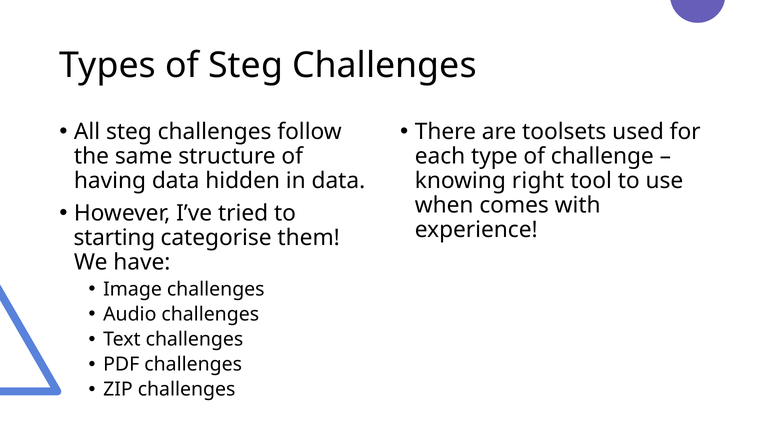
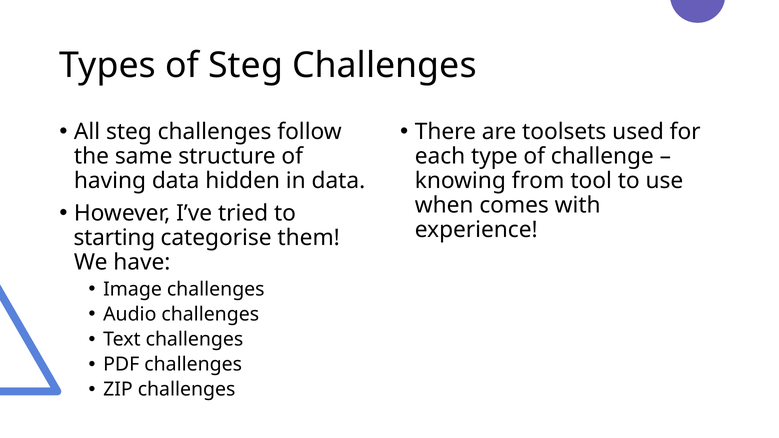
right: right -> from
